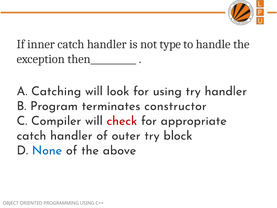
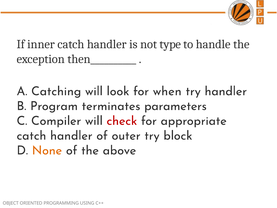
for using: using -> when
constructor: constructor -> parameters
None colour: blue -> orange
